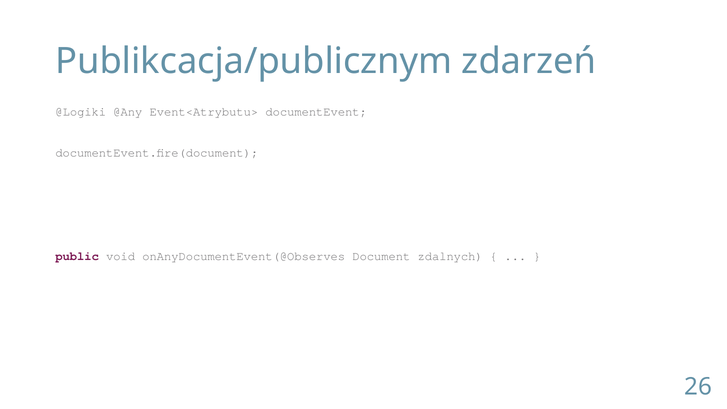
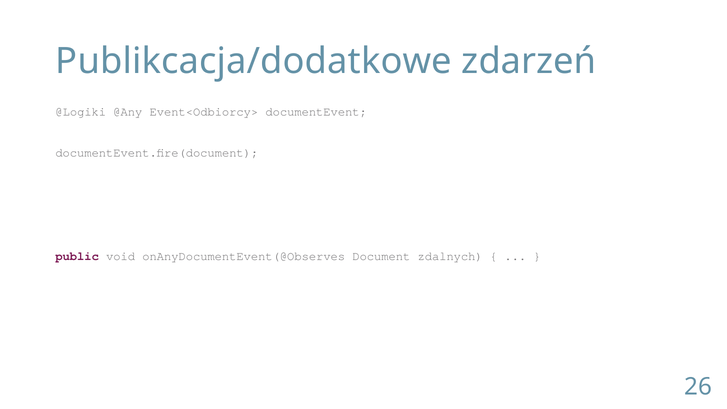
Publikcacja/publicznym: Publikcacja/publicznym -> Publikcacja/dodatkowe
Event<Atrybutu>: Event<Atrybutu> -> Event<Odbiorcy>
